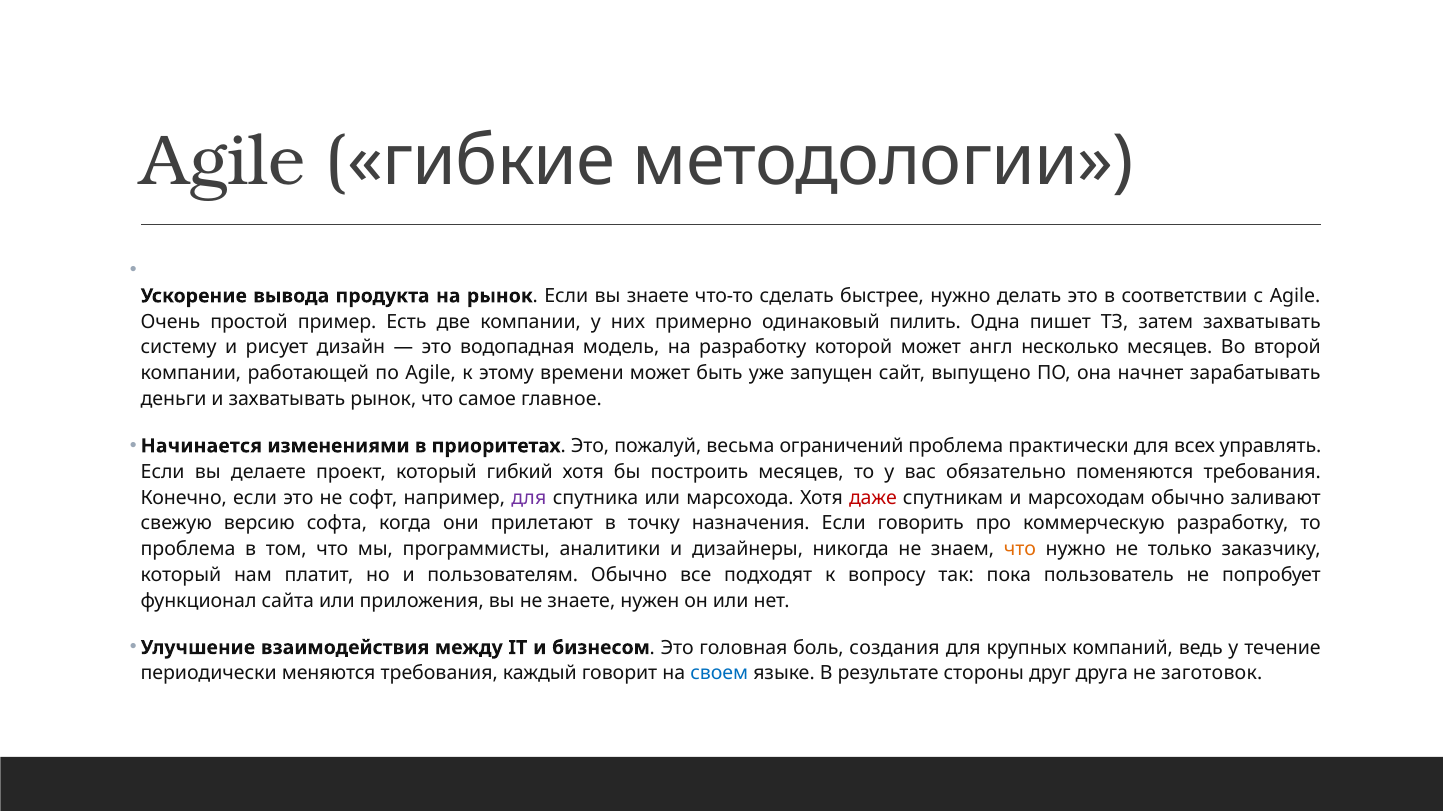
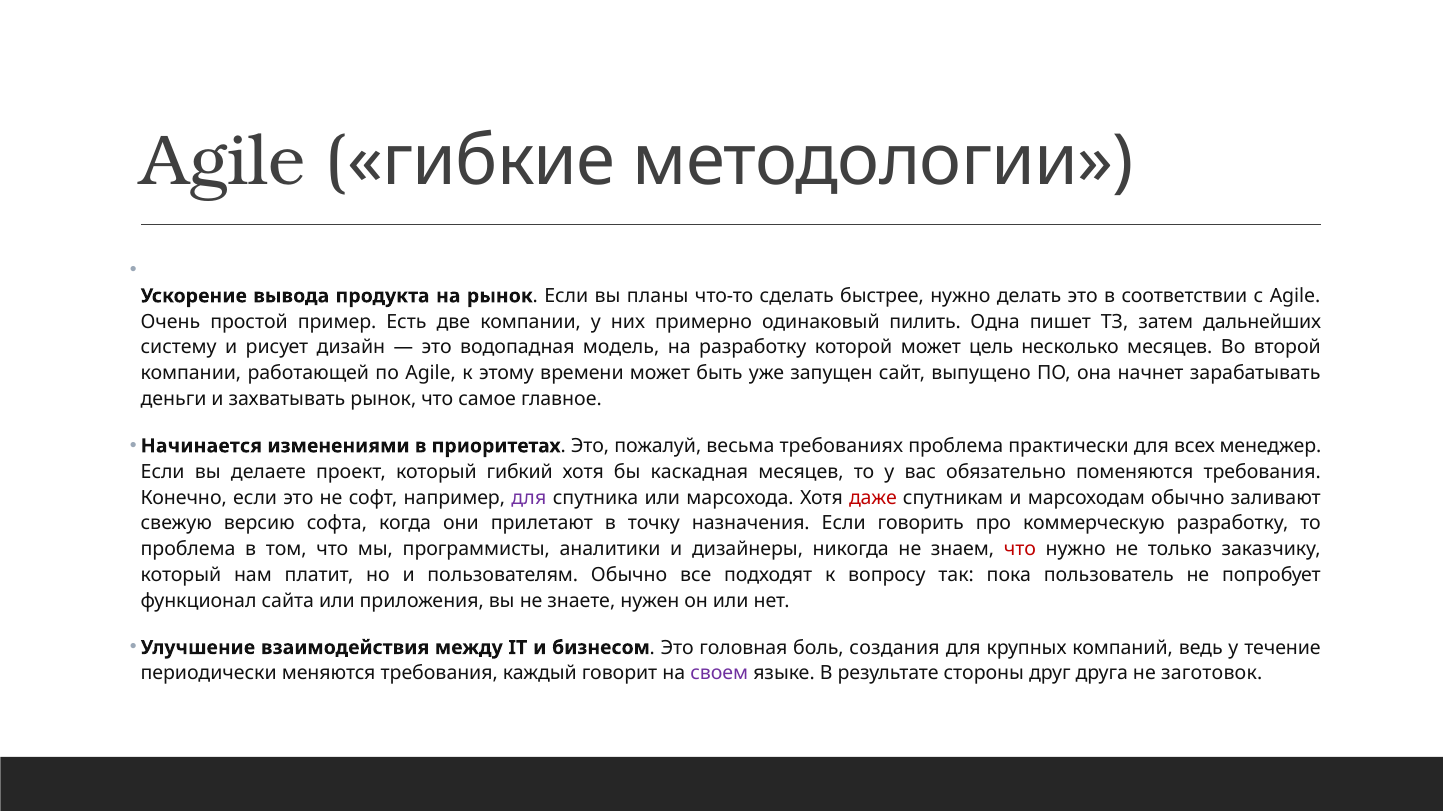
вы знаете: знаете -> планы
затем захватывать: захватывать -> дальнейших
англ: англ -> цель
ограничений: ограничений -> требованиях
управлять: управлять -> менеджер
построить: построить -> каскадная
что at (1020, 550) colour: orange -> red
своем colour: blue -> purple
